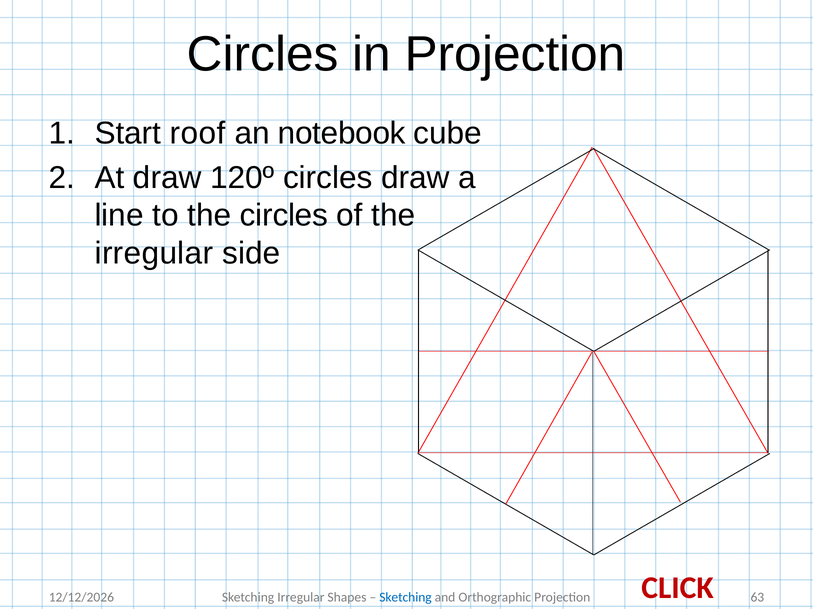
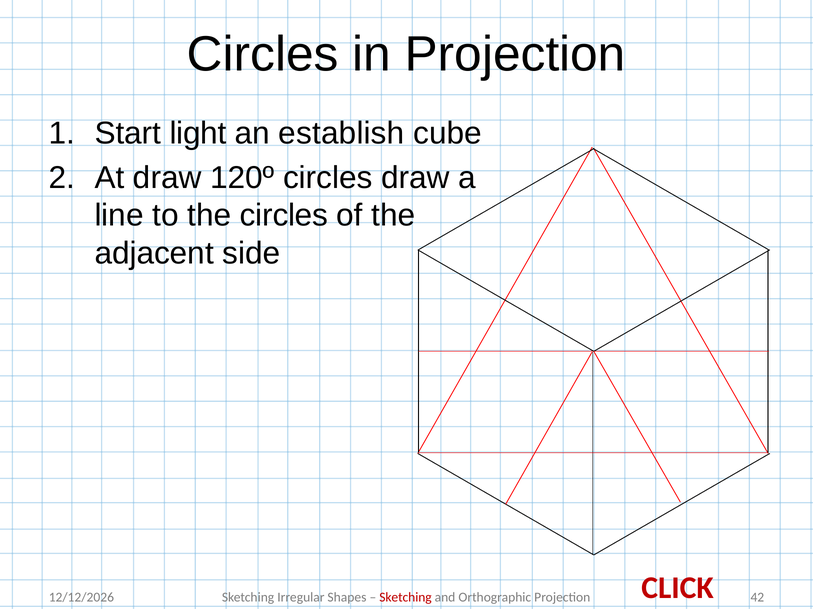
roof: roof -> light
notebook: notebook -> establish
irregular at (154, 254): irregular -> adjacent
Sketching at (405, 598) colour: blue -> red
63: 63 -> 42
